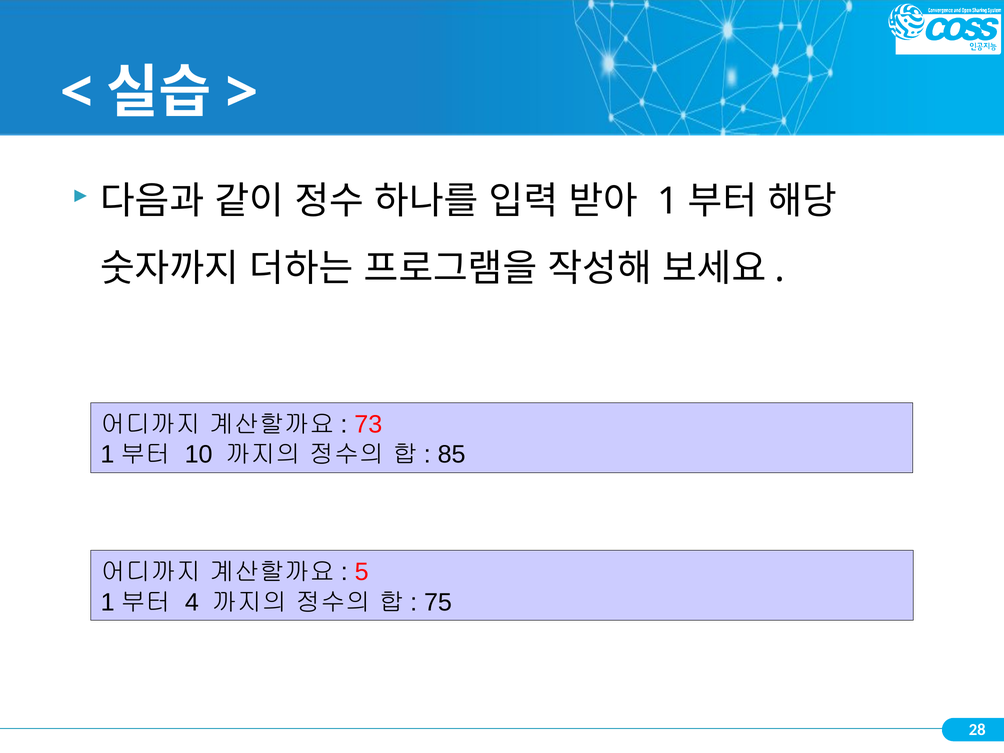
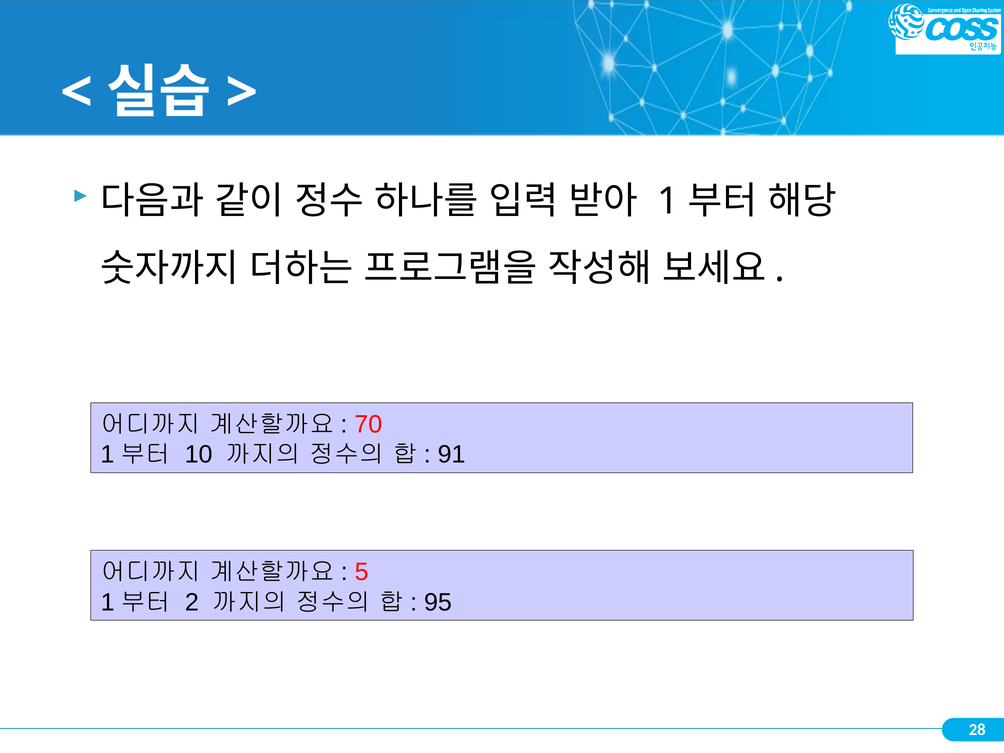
73: 73 -> 70
85: 85 -> 91
4: 4 -> 2
75: 75 -> 95
